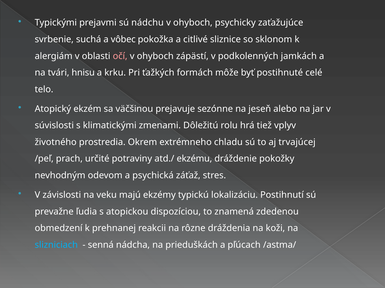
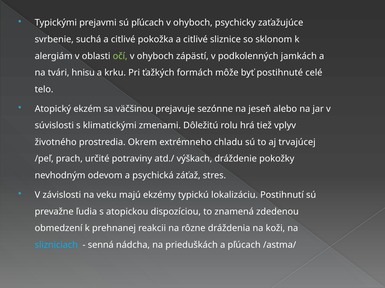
sú nádchu: nádchu -> pľúcach
suchá a vôbec: vôbec -> citlivé
očí colour: pink -> light green
ekzému: ekzému -> výškach
